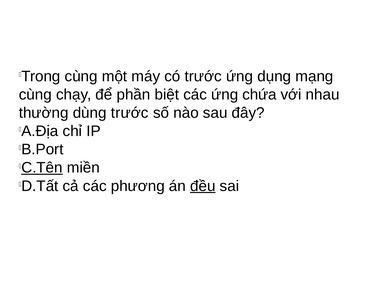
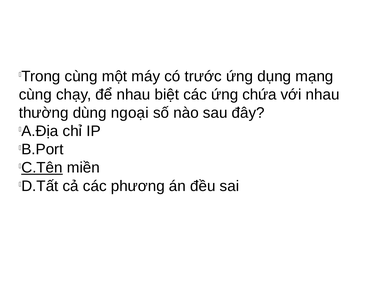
để phần: phần -> nhau
dùng trước: trước -> ngoại
đều underline: present -> none
